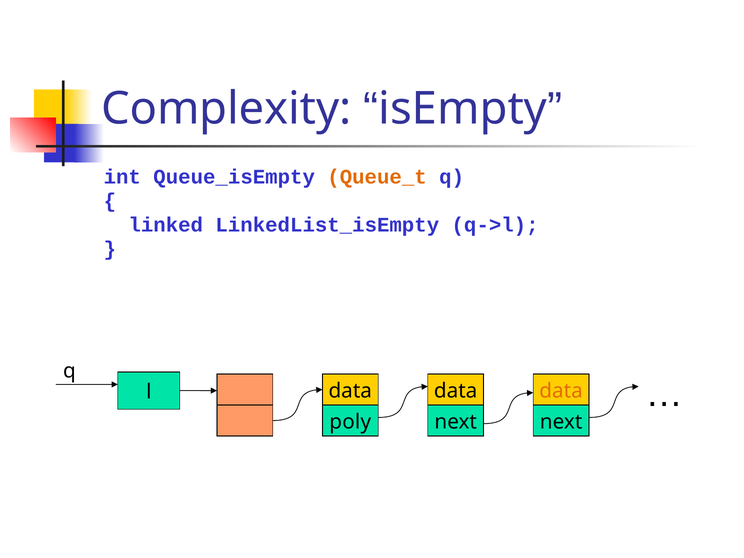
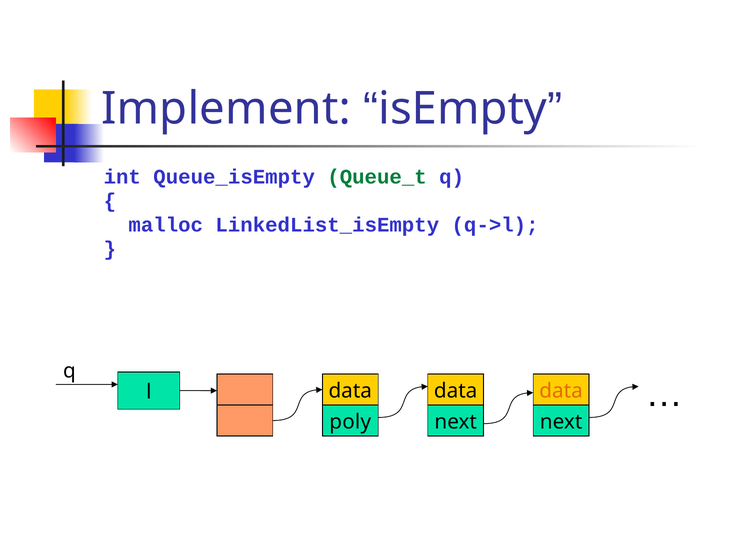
Complexity: Complexity -> Implement
Queue_t colour: orange -> green
linked: linked -> malloc
